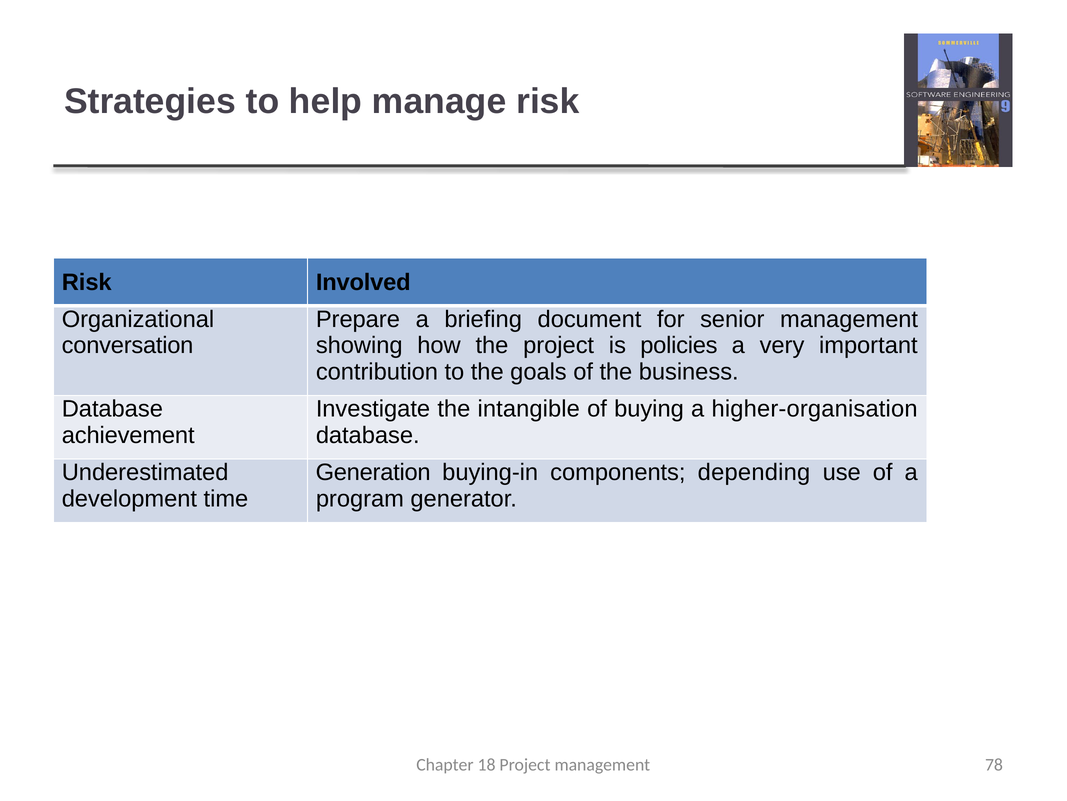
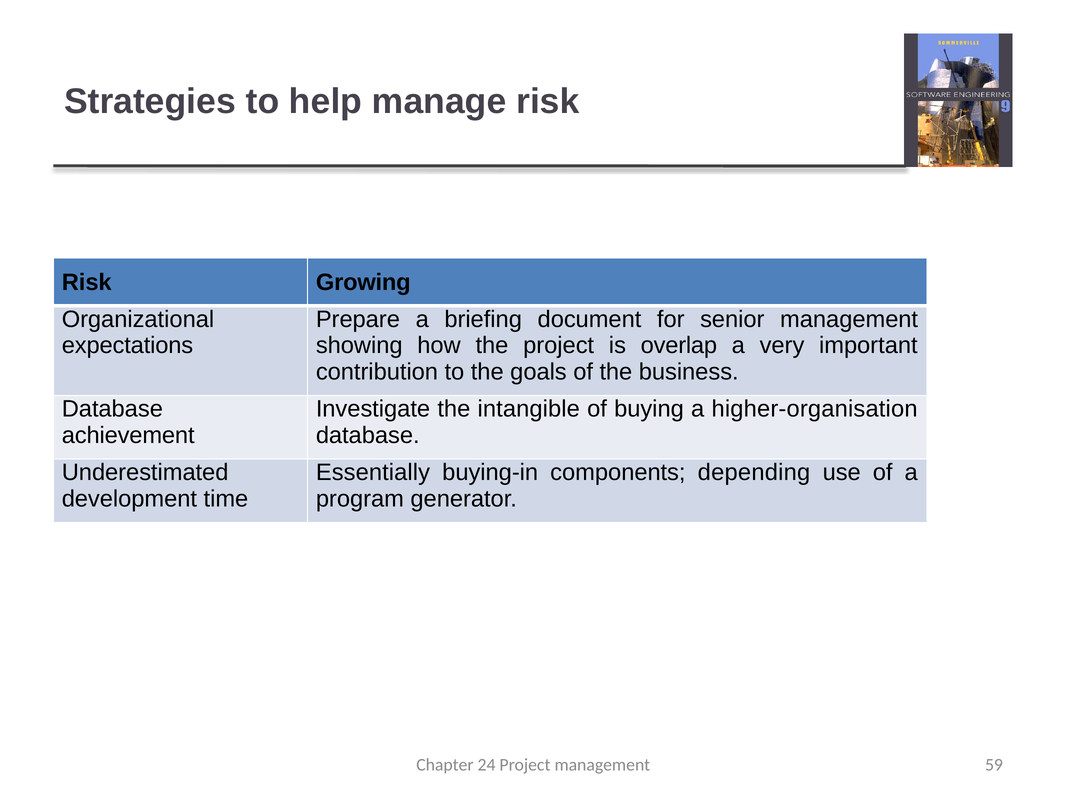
Involved: Involved -> Growing
conversation: conversation -> expectations
policies: policies -> overlap
Generation: Generation -> Essentially
18: 18 -> 24
78: 78 -> 59
